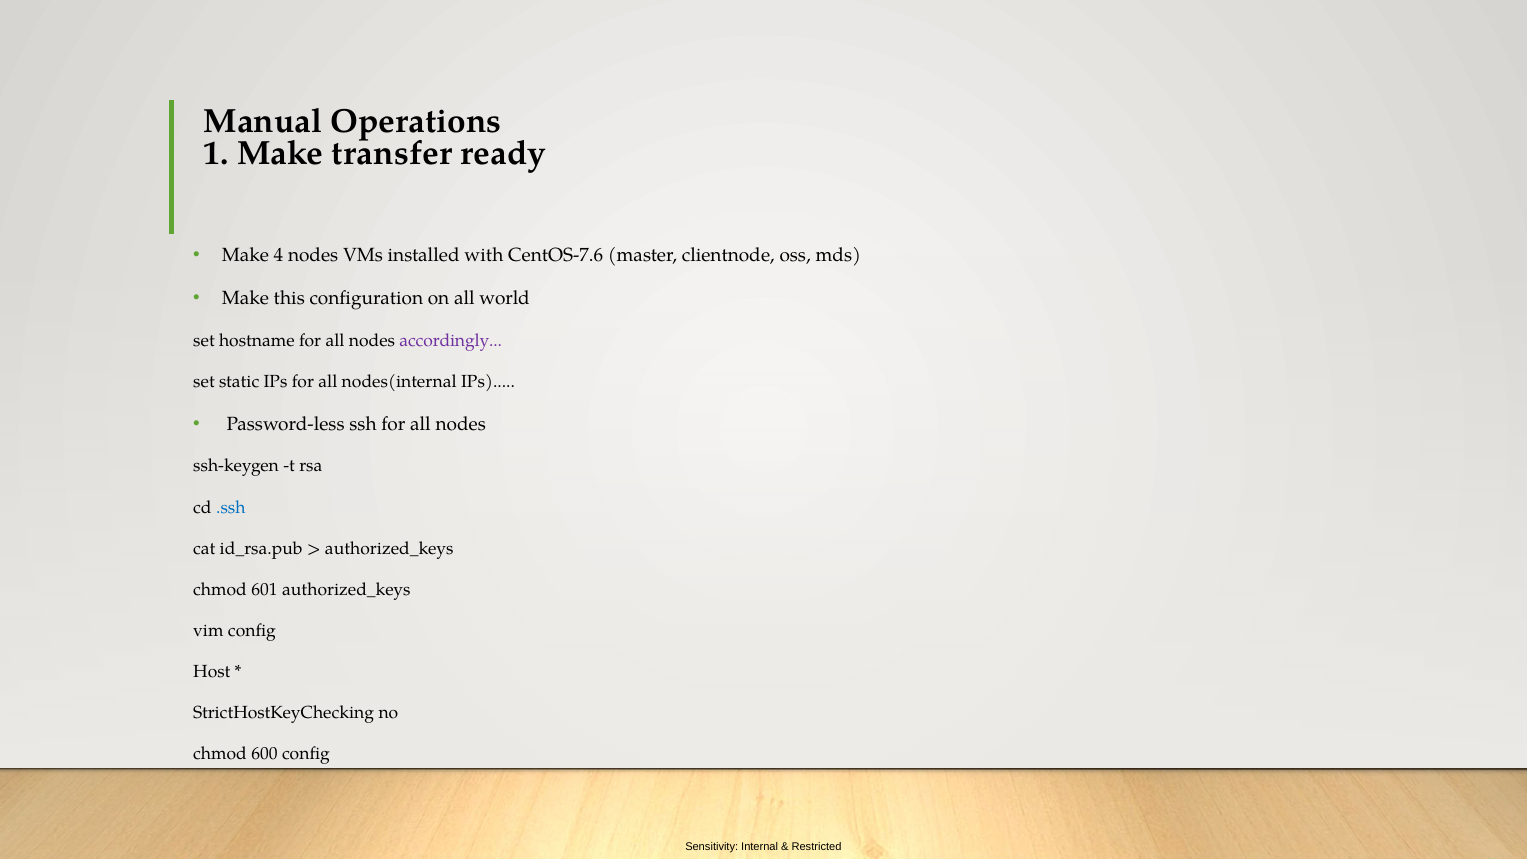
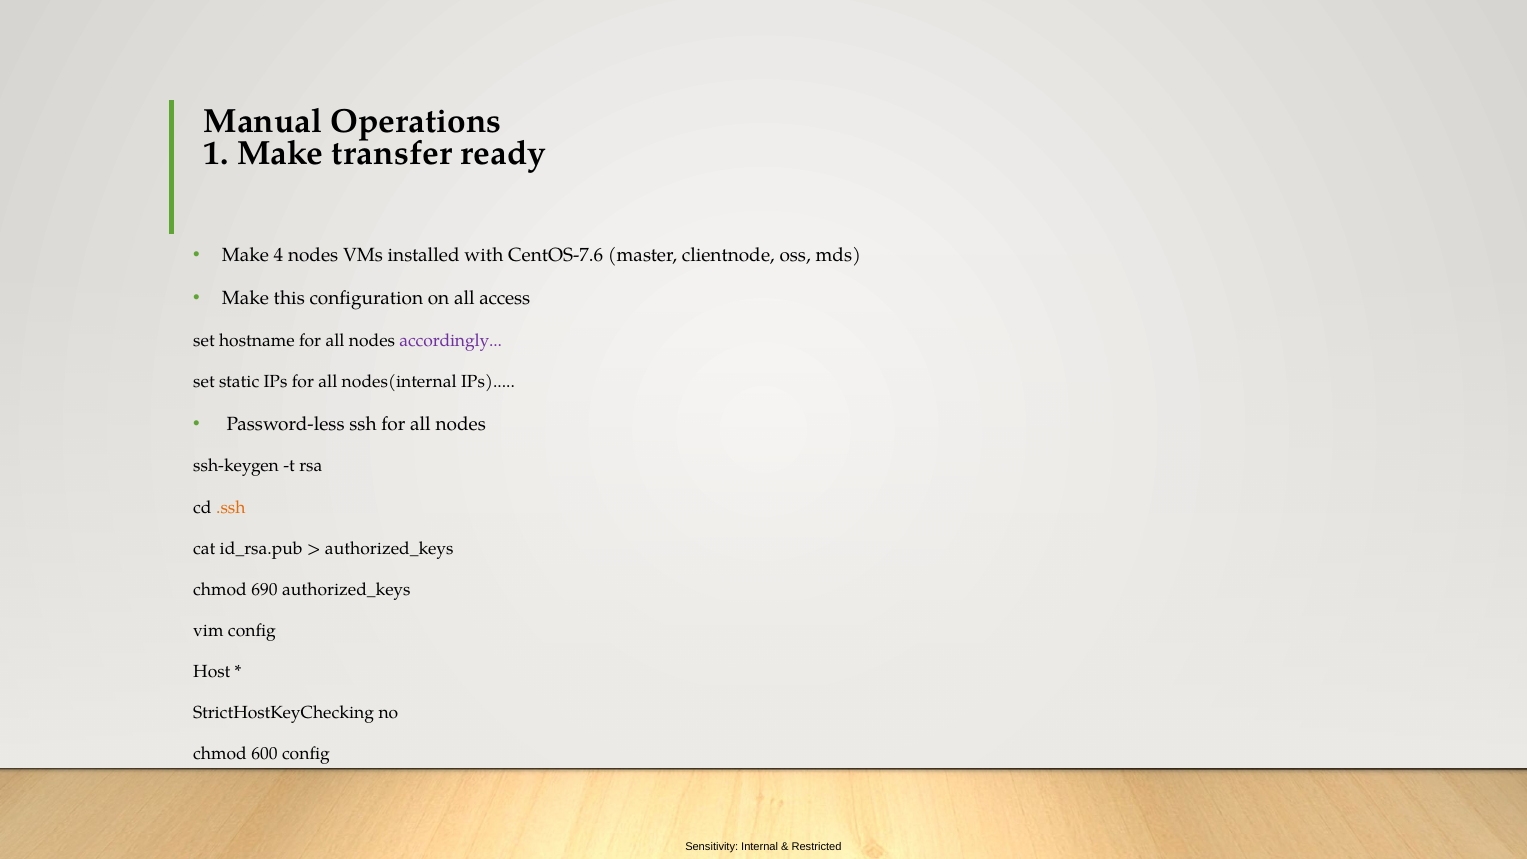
world: world -> access
.ssh colour: blue -> orange
601: 601 -> 690
